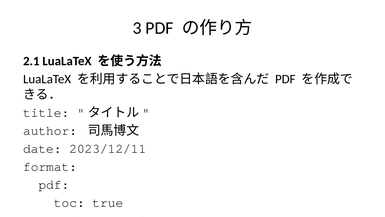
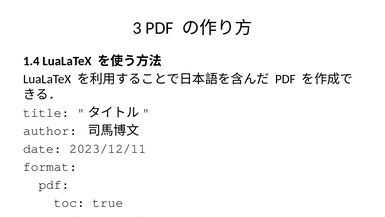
2.1: 2.1 -> 1.4
